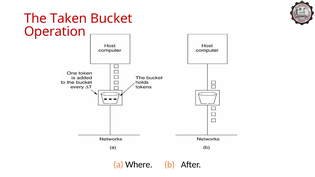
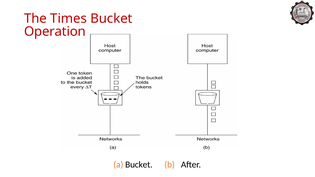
Taken: Taken -> Times
a Where: Where -> Bucket
